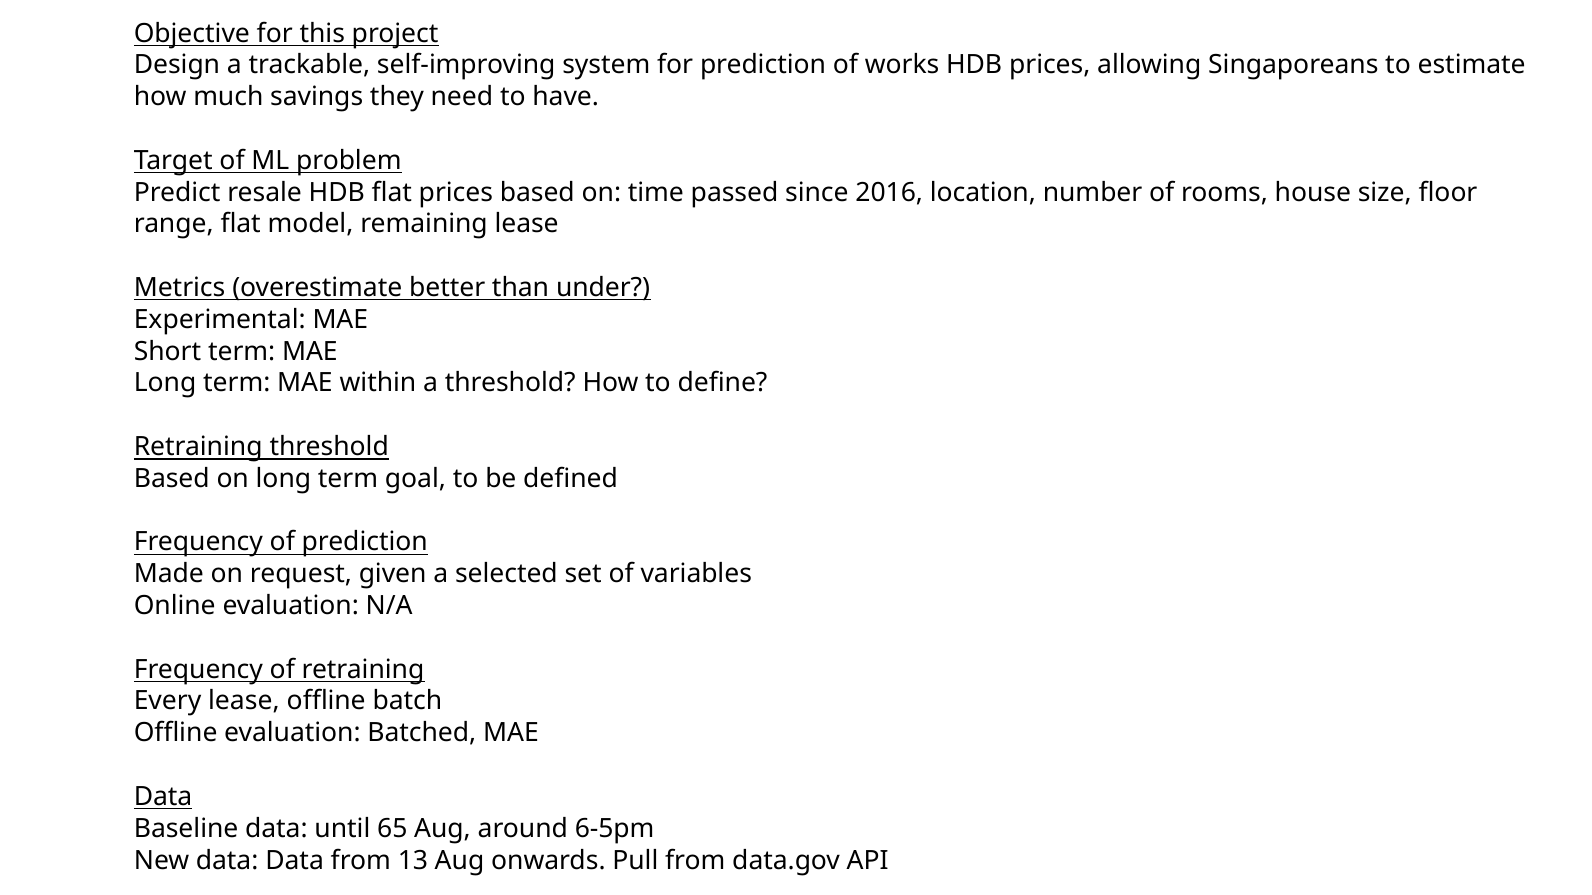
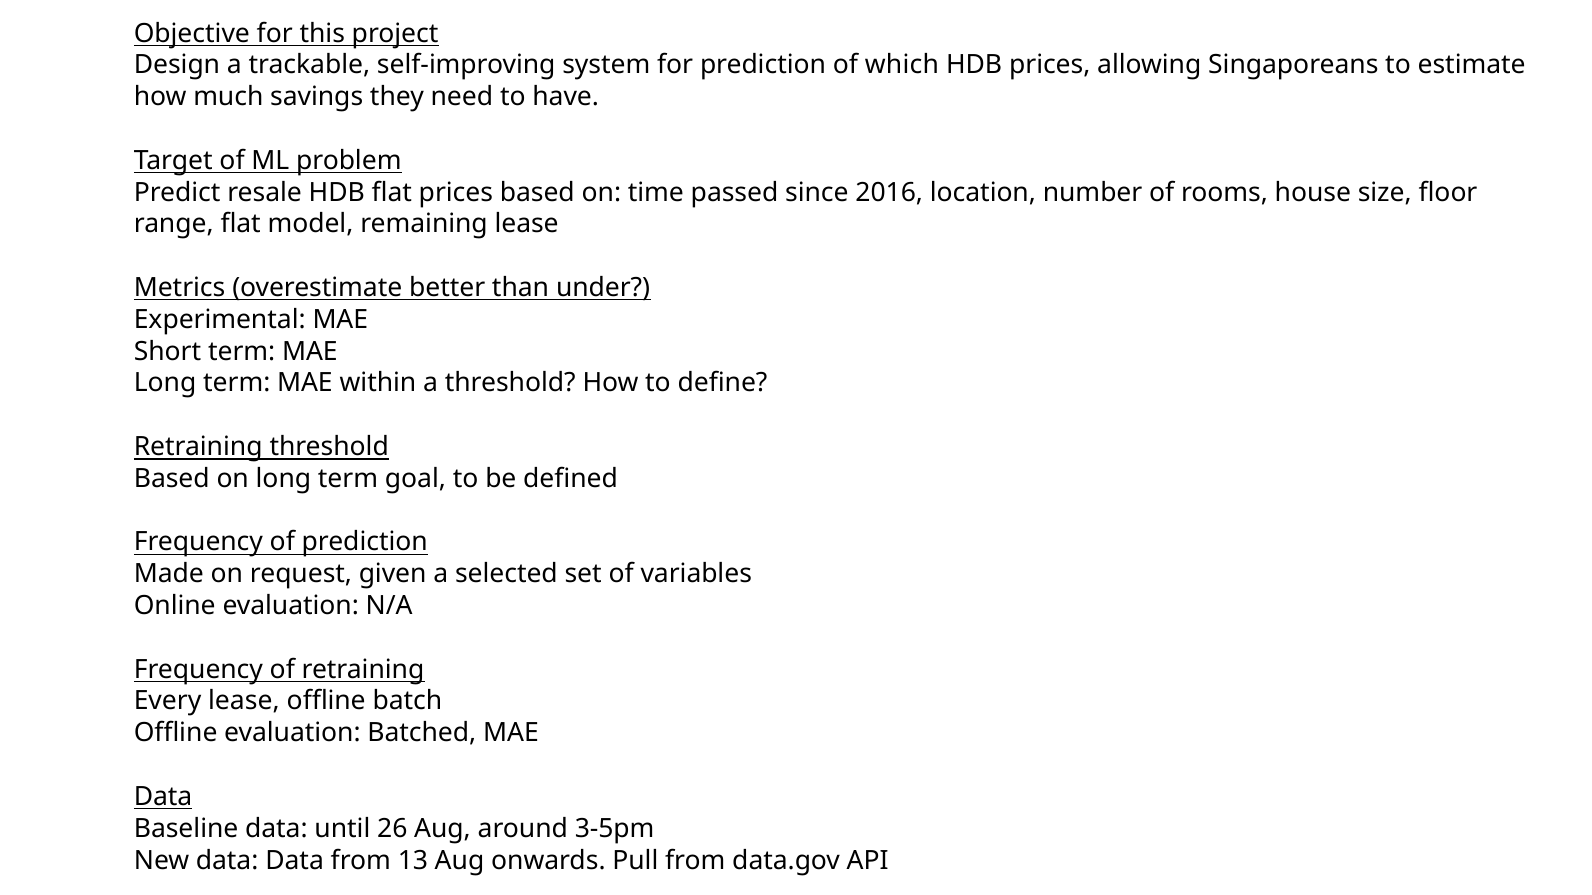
works: works -> which
65: 65 -> 26
6-5pm: 6-5pm -> 3-5pm
